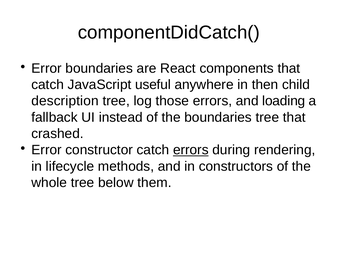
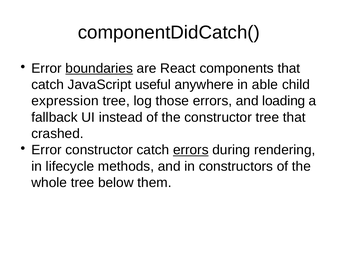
boundaries at (99, 68) underline: none -> present
then: then -> able
description: description -> expression
the boundaries: boundaries -> constructor
